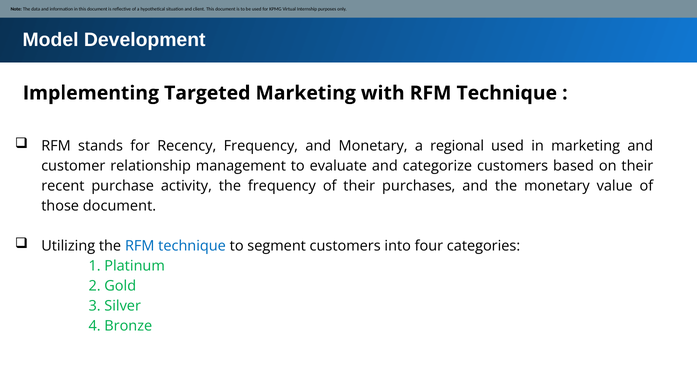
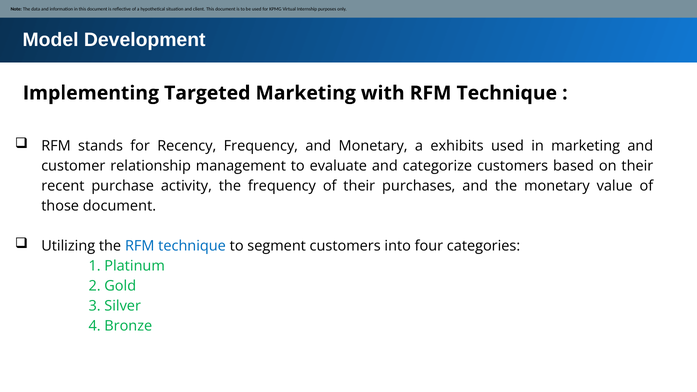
regional: regional -> exhibits
